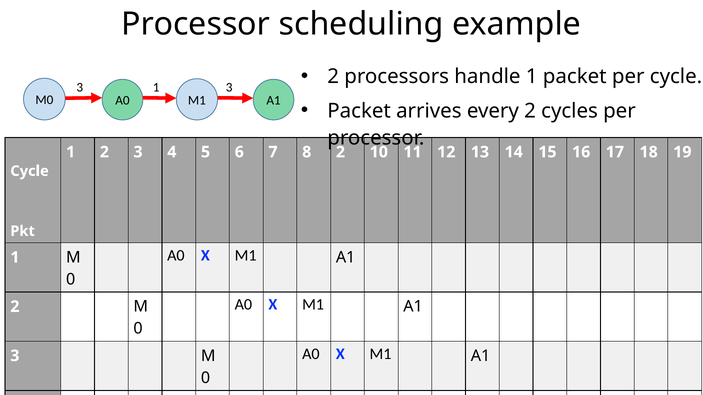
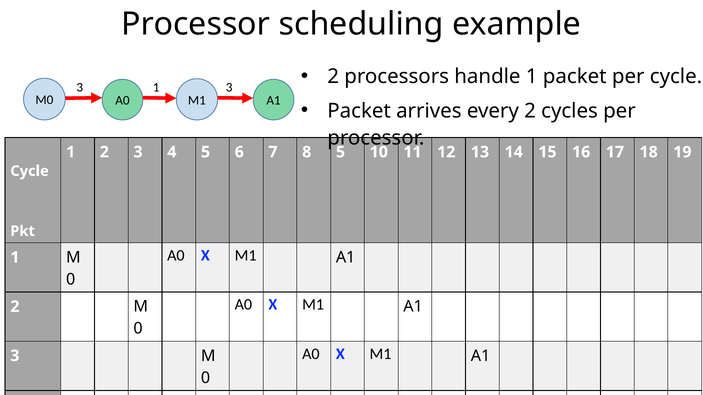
8 2: 2 -> 5
